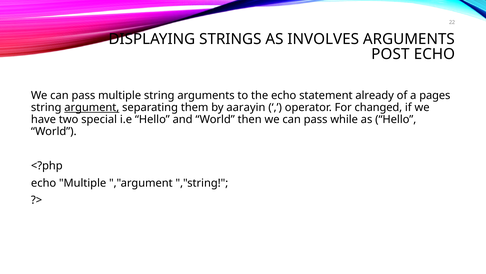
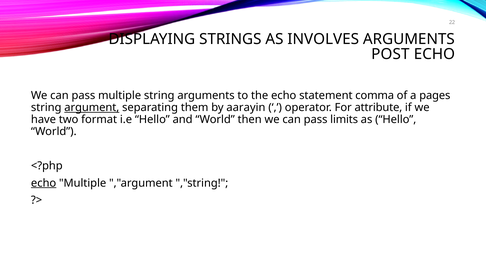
already: already -> comma
changed: changed -> attribute
special: special -> format
while: while -> limits
echo at (44, 183) underline: none -> present
